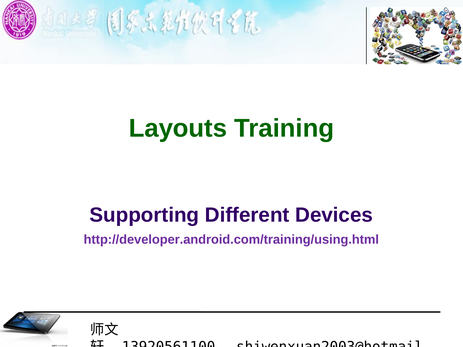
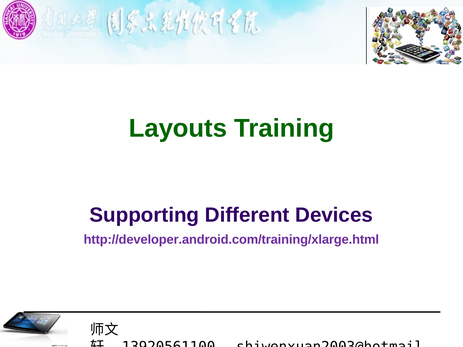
http://developer.android.com/training/using.html: http://developer.android.com/training/using.html -> http://developer.android.com/training/xlarge.html
